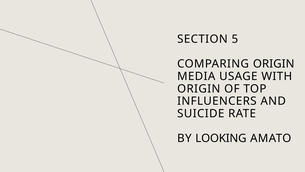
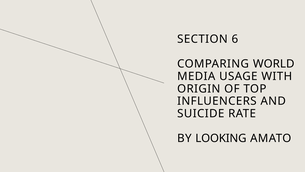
5: 5 -> 6
COMPARING ORIGIN: ORIGIN -> WORLD
